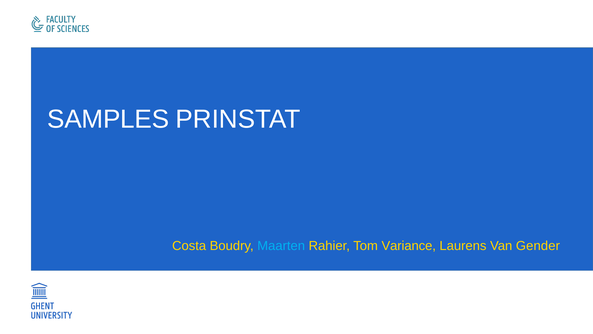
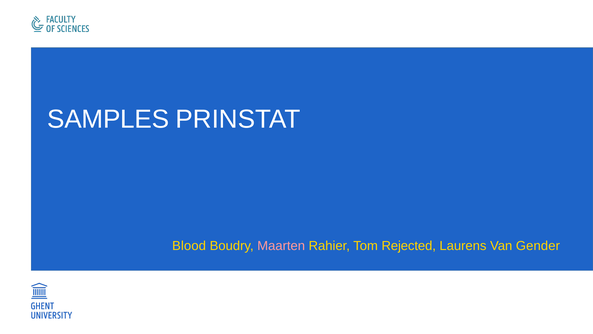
Costa: Costa -> Blood
Maarten colour: light blue -> pink
Variance: Variance -> Rejected
